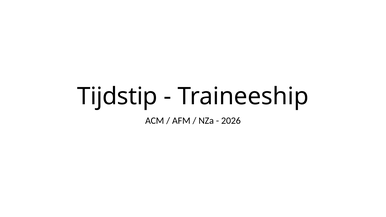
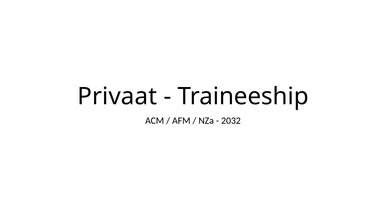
Tijdstip: Tijdstip -> Privaat
2026: 2026 -> 2032
